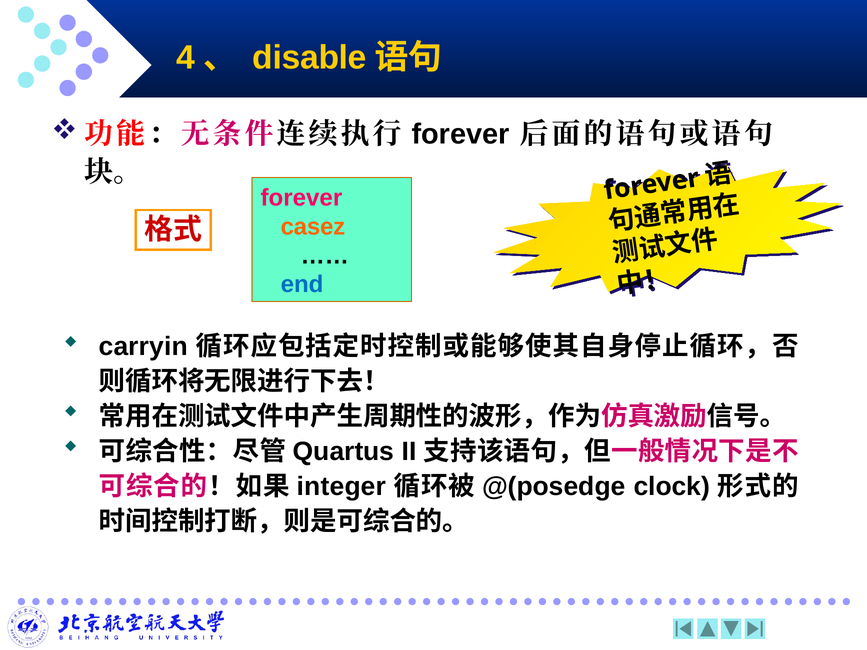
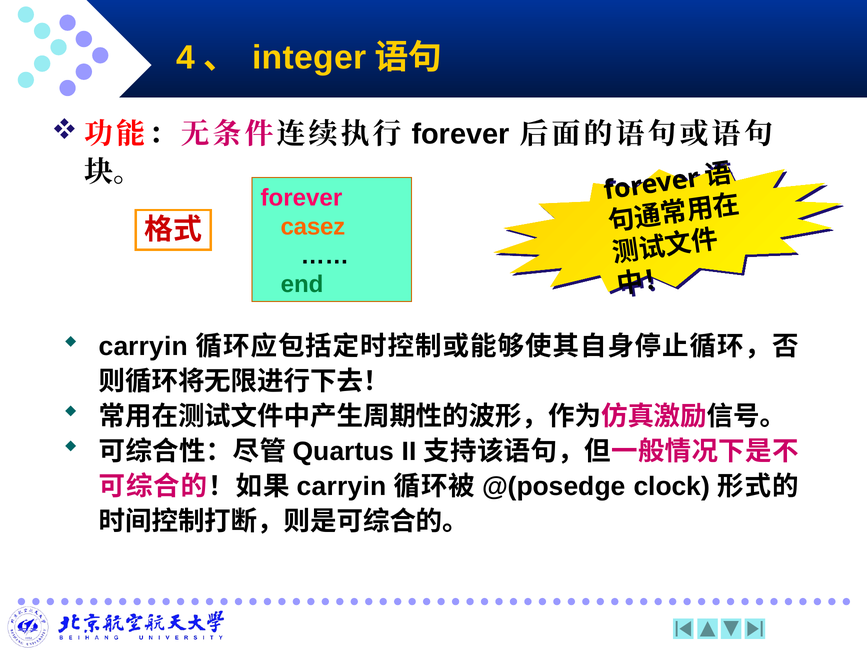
disable: disable -> integer
end colour: blue -> green
integer at (342, 487): integer -> carryin
